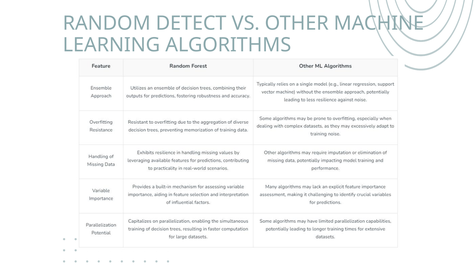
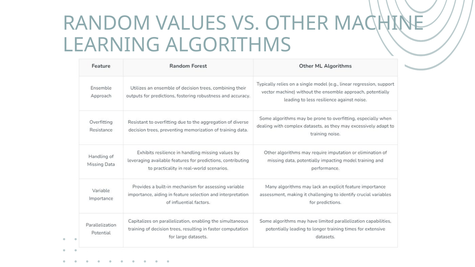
DETECT: DETECT -> VALUES
